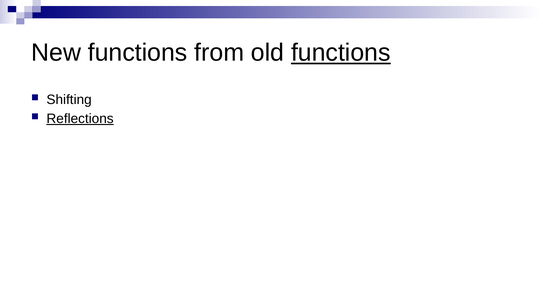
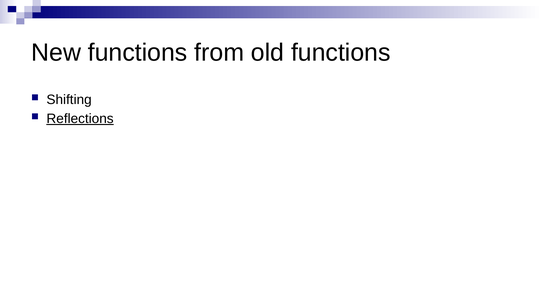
functions at (341, 53) underline: present -> none
